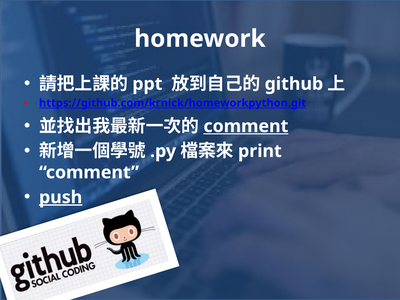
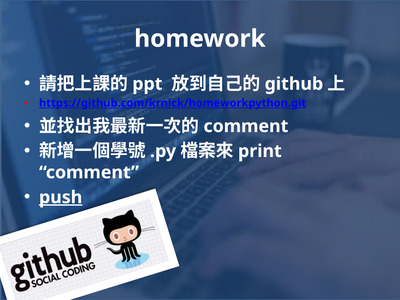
comment at (246, 126) underline: present -> none
